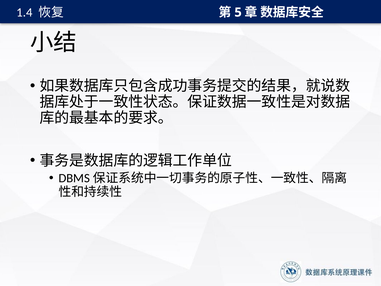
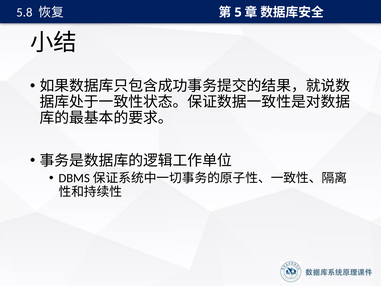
1.4: 1.4 -> 5.8
